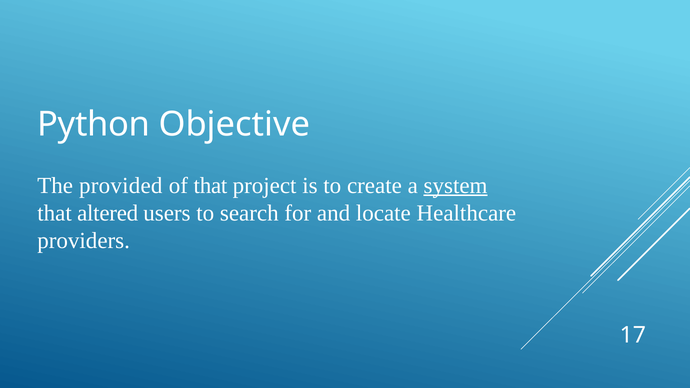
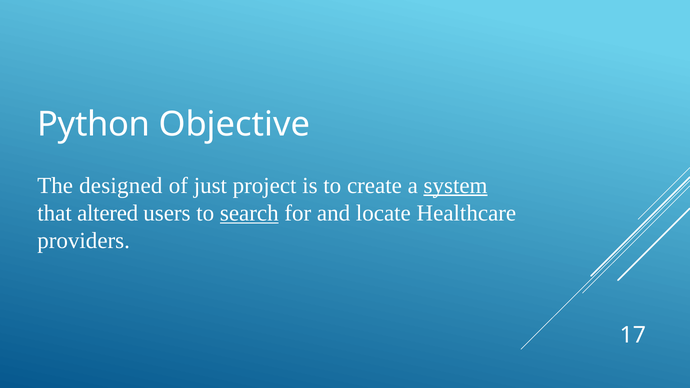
provided: provided -> designed
of that: that -> just
search underline: none -> present
